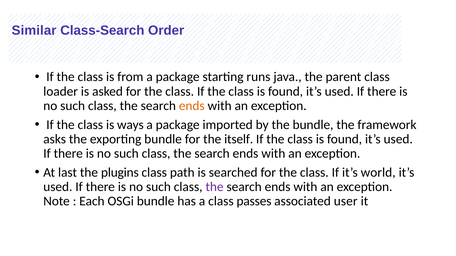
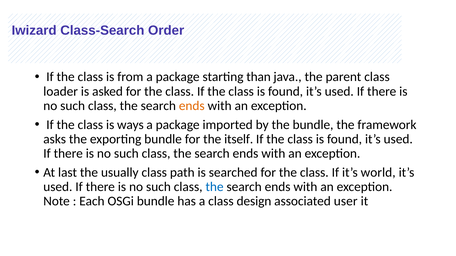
Similar: Similar -> Iwizard
runs: runs -> than
plugins: plugins -> usually
the at (215, 187) colour: purple -> blue
passes: passes -> design
